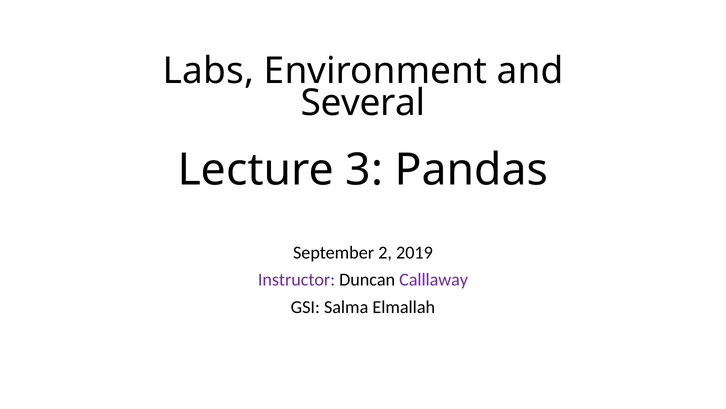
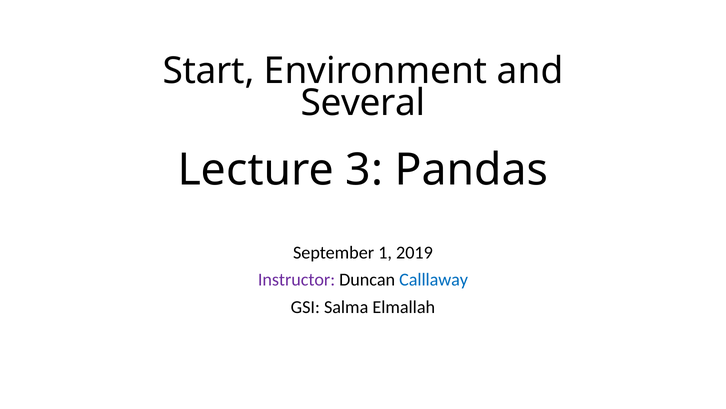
Labs: Labs -> Start
2: 2 -> 1
Calllaway colour: purple -> blue
